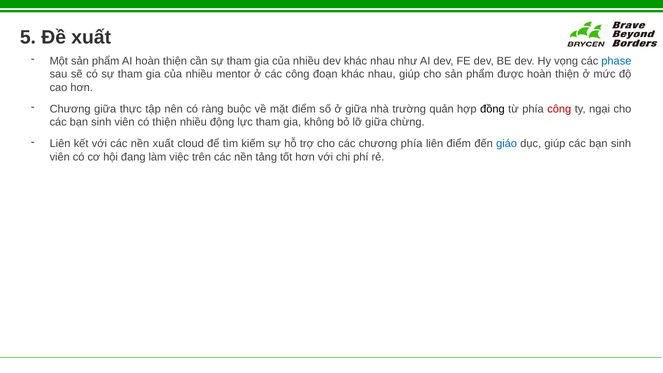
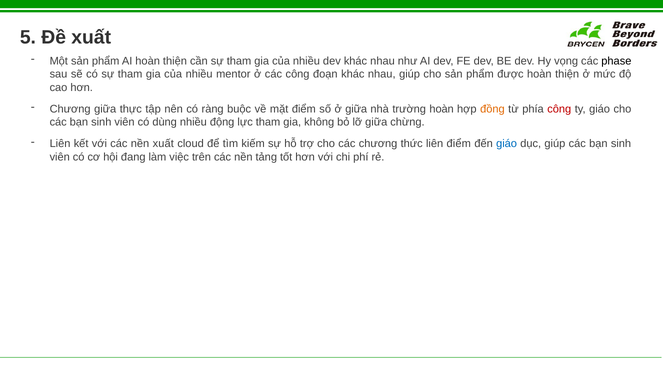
phase colour: blue -> black
trường quản: quản -> hoàn
đồng colour: black -> orange
ty ngại: ngại -> giáo
có thiện: thiện -> dùng
chương phía: phía -> thức
